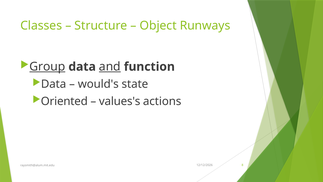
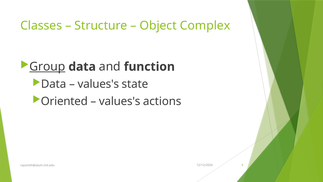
Runways: Runways -> Complex
and underline: present -> none
would's at (98, 84): would's -> values's
